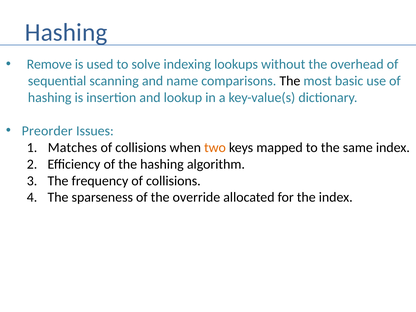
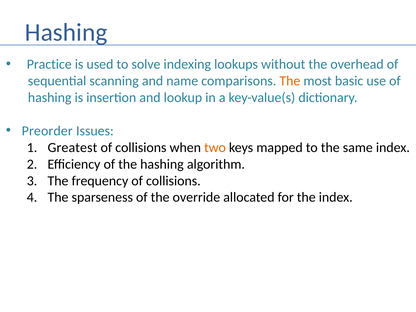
Remove: Remove -> Practice
The at (290, 81) colour: black -> orange
Matches: Matches -> Greatest
